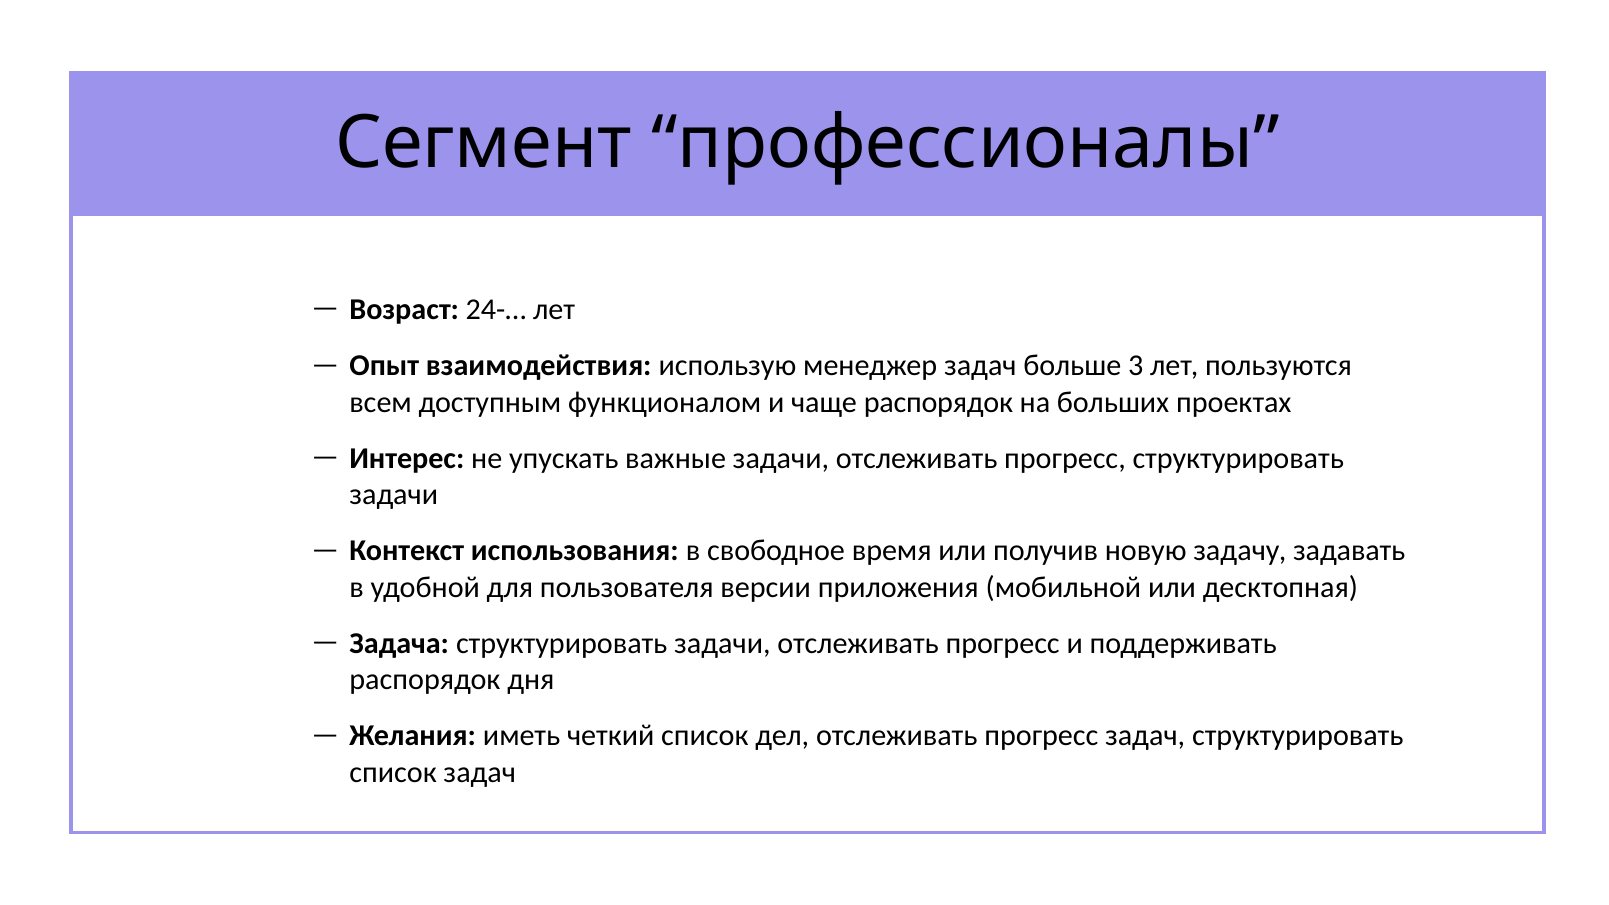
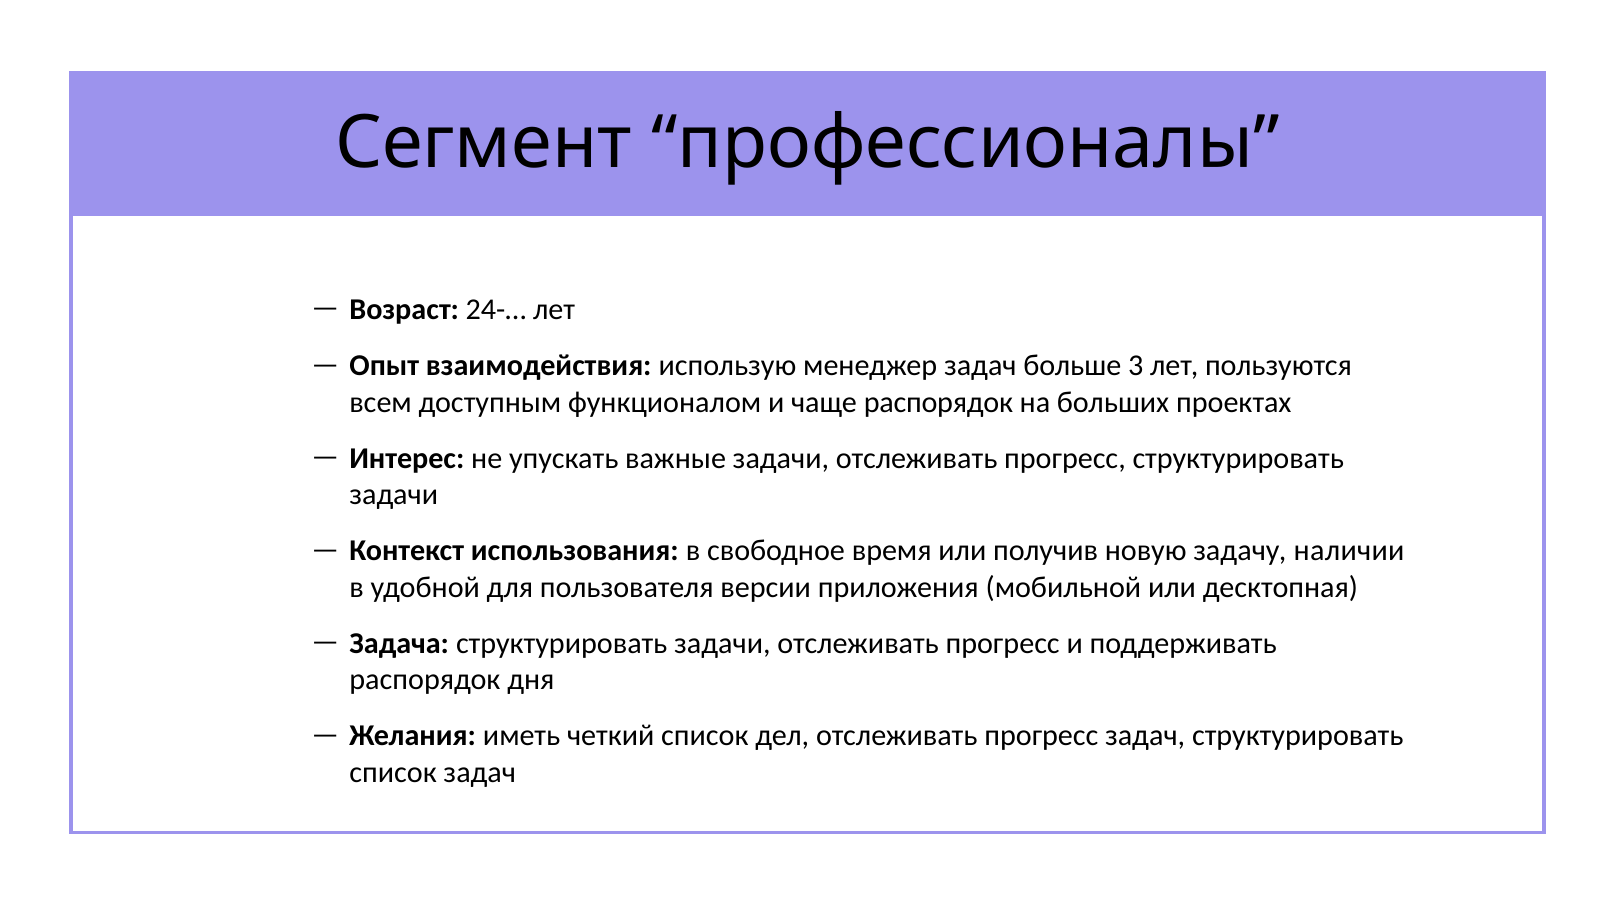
задавать: задавать -> наличии
